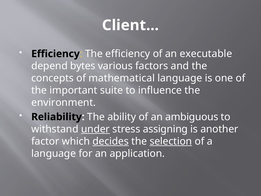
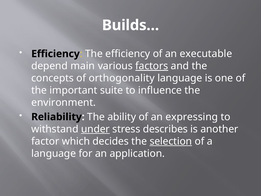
Client…: Client… -> Builds…
bytes: bytes -> main
factors underline: none -> present
mathematical: mathematical -> orthogonality
ambiguous: ambiguous -> expressing
assigning: assigning -> describes
decides underline: present -> none
